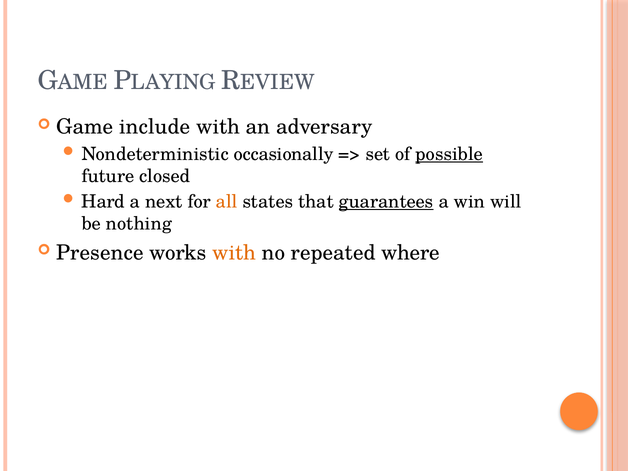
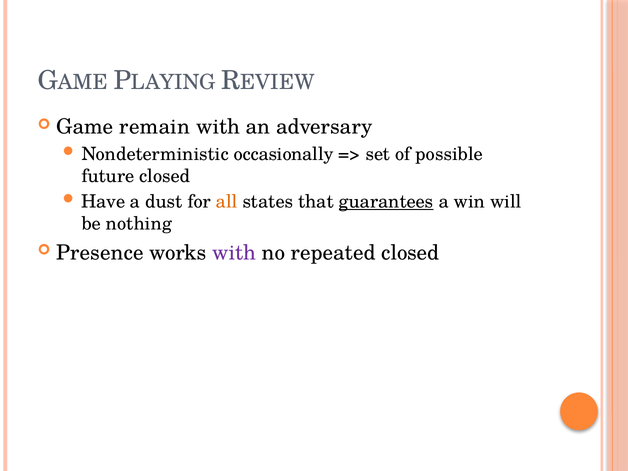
include: include -> remain
possible underline: present -> none
Hard: Hard -> Have
next: next -> dust
with at (234, 253) colour: orange -> purple
repeated where: where -> closed
